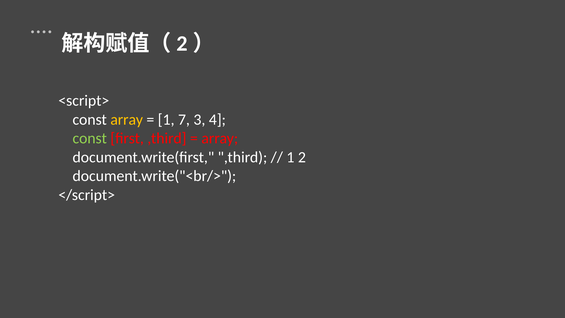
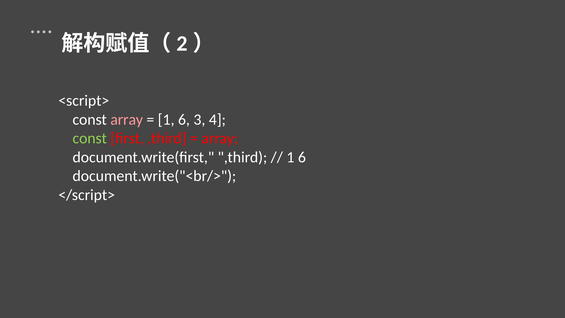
array at (127, 119) colour: yellow -> pink
7 at (184, 119): 7 -> 6
2 at (302, 157): 2 -> 6
